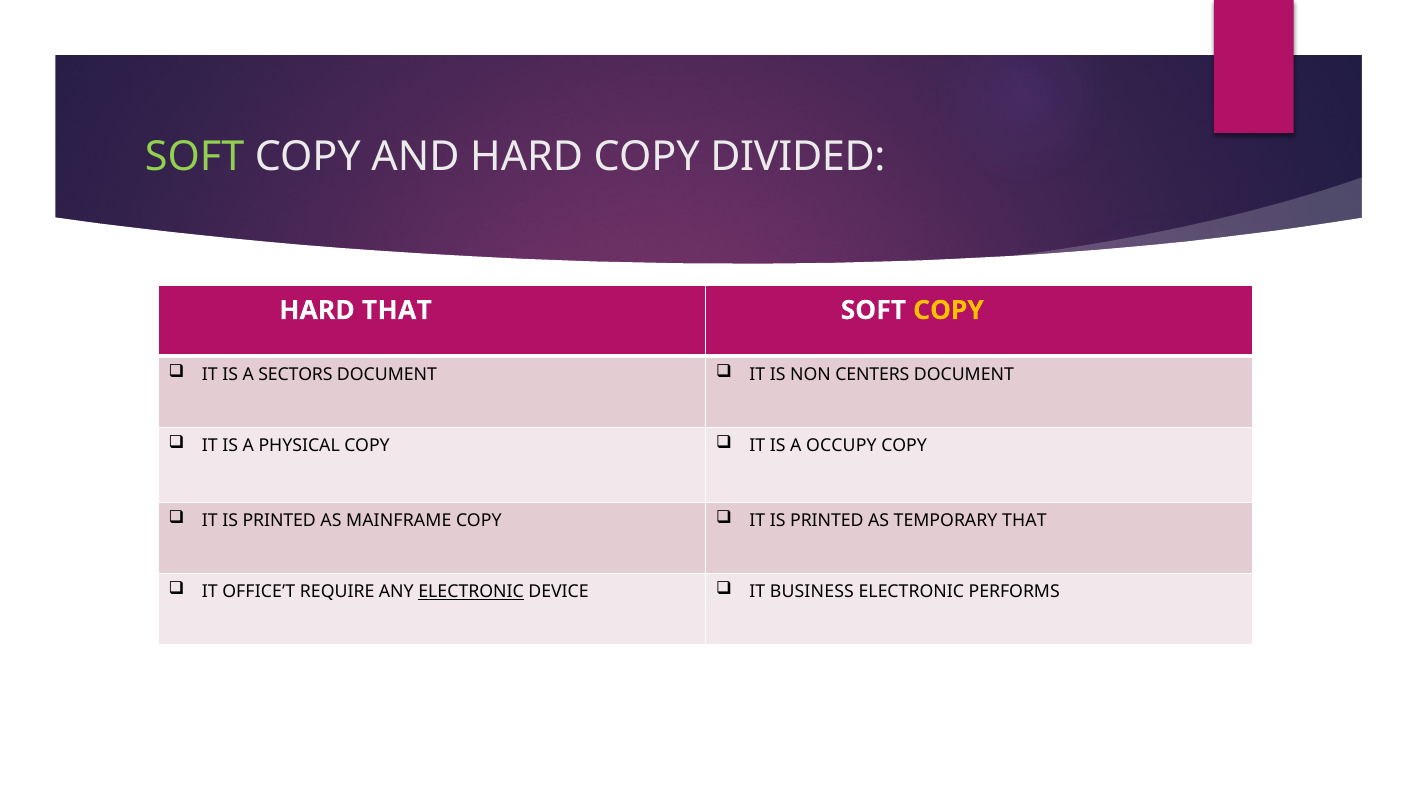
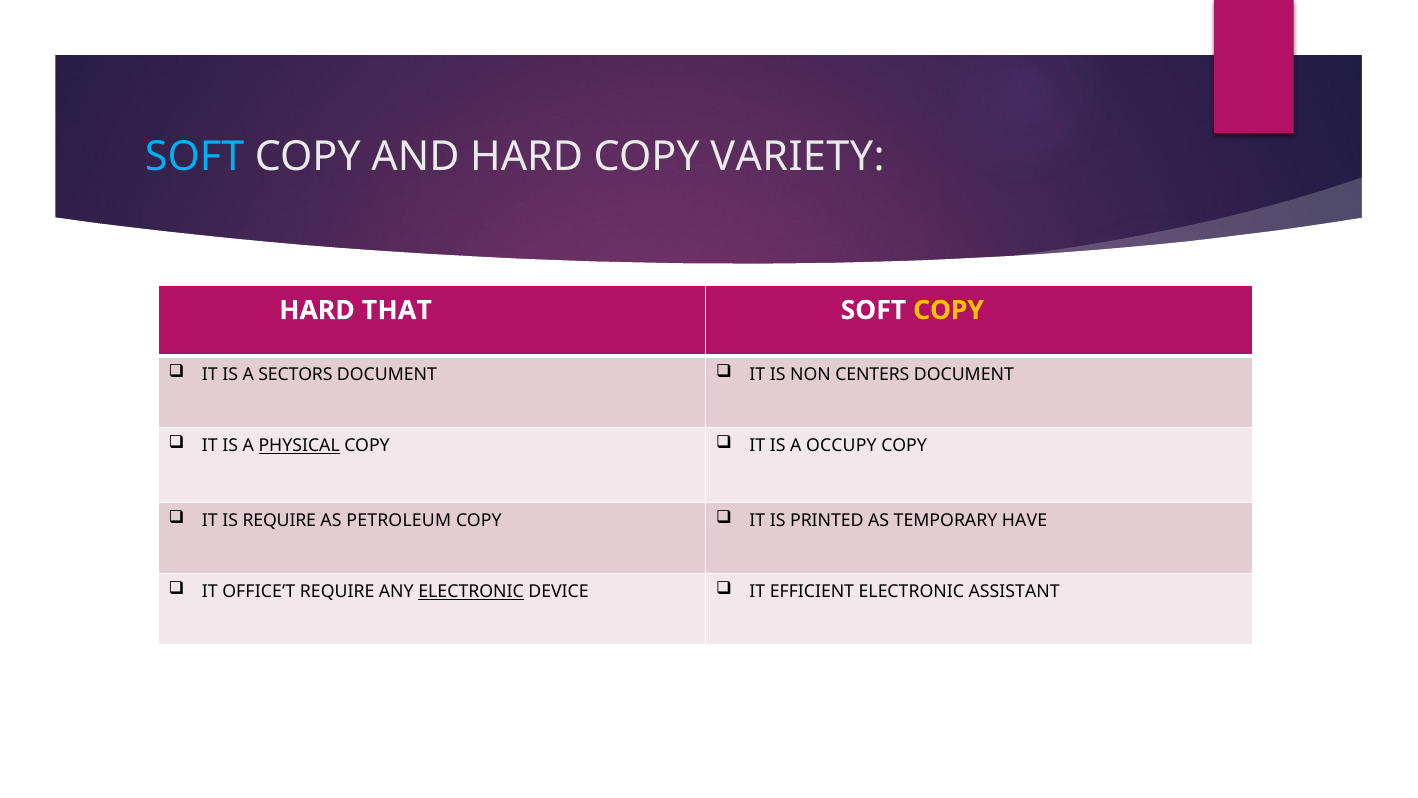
SOFT at (195, 157) colour: light green -> light blue
DIVIDED: DIVIDED -> VARIETY
PHYSICAL underline: none -> present
PRINTED at (279, 521): PRINTED -> REQUIRE
MAINFRAME: MAINFRAME -> PETROLEUM
TEMPORARY THAT: THAT -> HAVE
BUSINESS: BUSINESS -> EFFICIENT
PERFORMS: PERFORMS -> ASSISTANT
